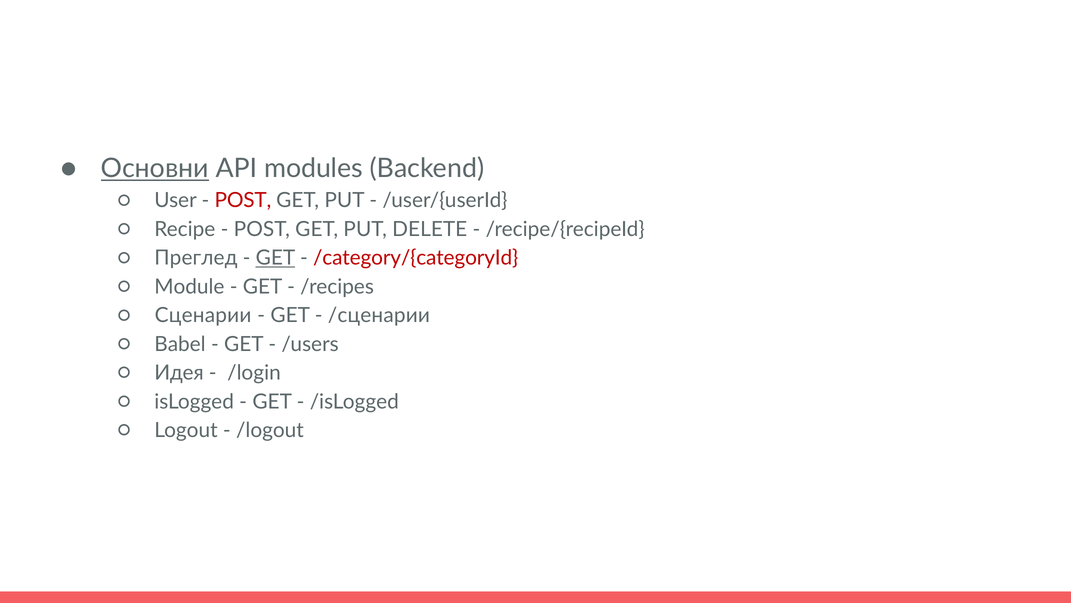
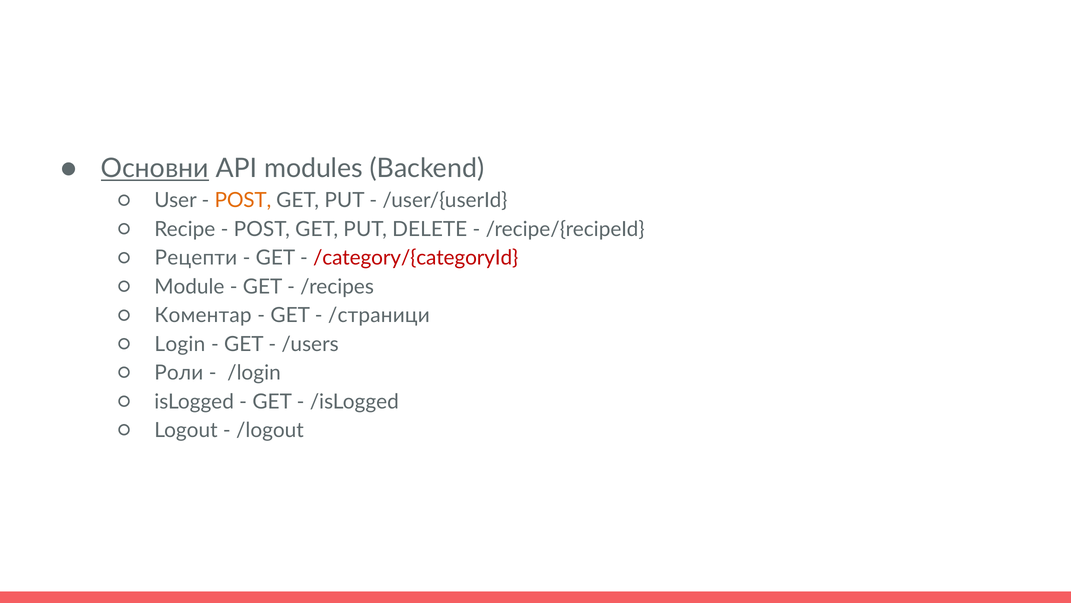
POST at (243, 200) colour: red -> orange
Преглед: Преглед -> Рецепти
GET at (275, 258) underline: present -> none
Сценарии: Сценарии -> Коментар
/сценарии: /сценарии -> /страници
Babel: Babel -> Login
Идея: Идея -> Роли
